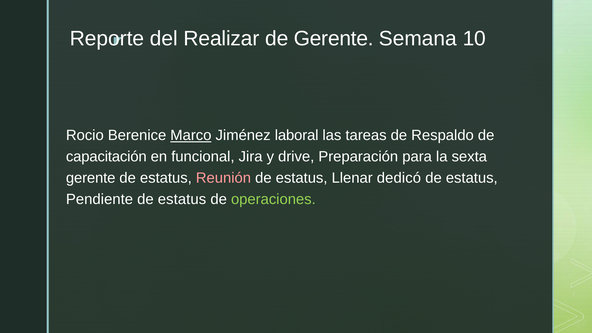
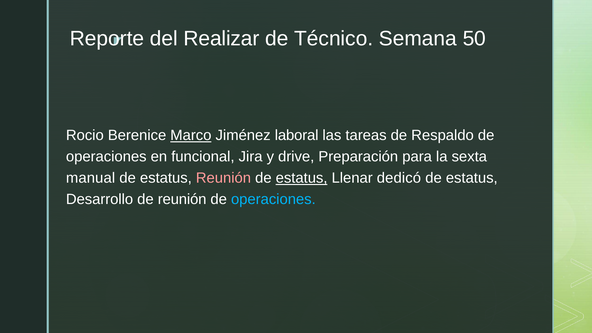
de Gerente: Gerente -> Técnico
10: 10 -> 50
capacitación at (106, 157): capacitación -> operaciones
gerente at (91, 178): gerente -> manual
estatus at (302, 178) underline: none -> present
Pendiente: Pendiente -> Desarrollo
estatus at (182, 199): estatus -> reunión
operaciones at (273, 199) colour: light green -> light blue
